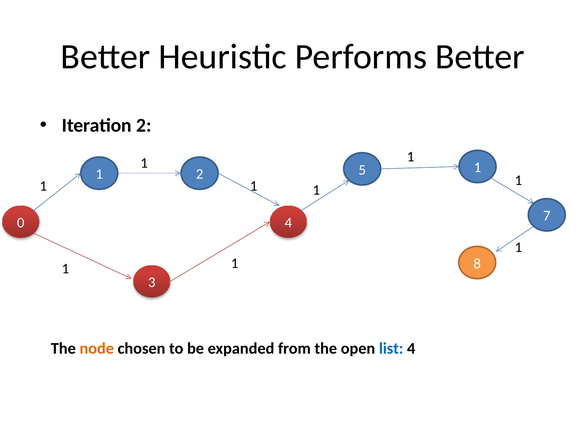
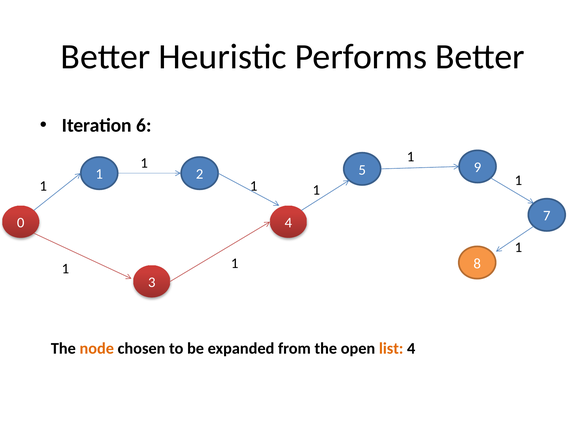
Iteration 2: 2 -> 6
5 1: 1 -> 9
list colour: blue -> orange
